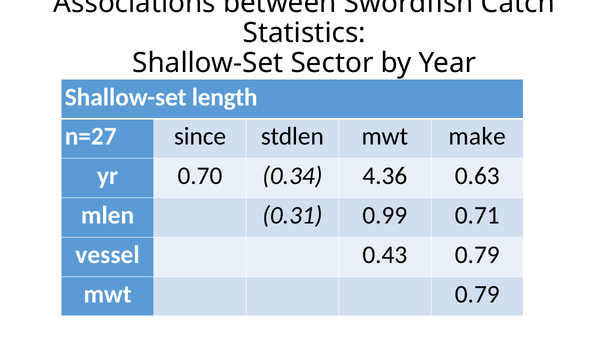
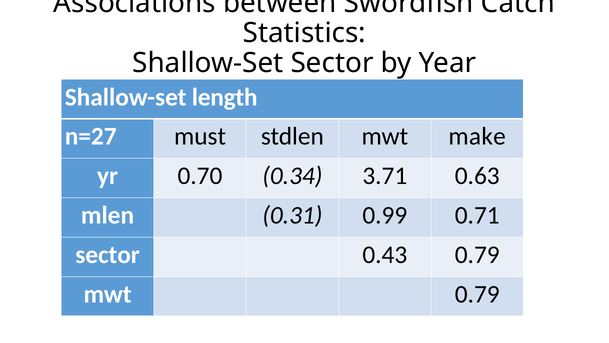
since: since -> must
4.36: 4.36 -> 3.71
vessel at (107, 255): vessel -> sector
